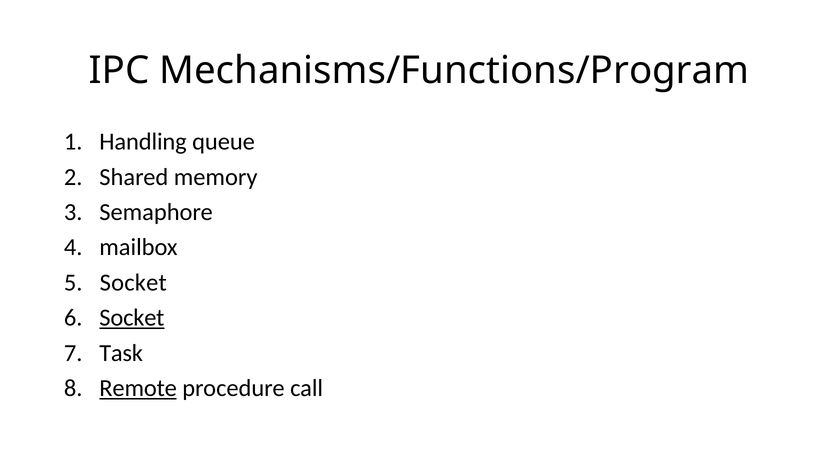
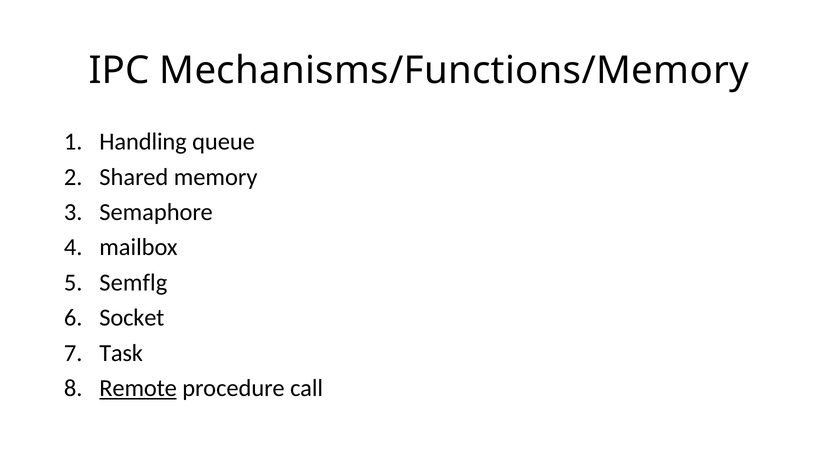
Mechanisms/Functions/Program: Mechanisms/Functions/Program -> Mechanisms/Functions/Memory
Socket at (133, 283): Socket -> Semflg
Socket at (132, 318) underline: present -> none
